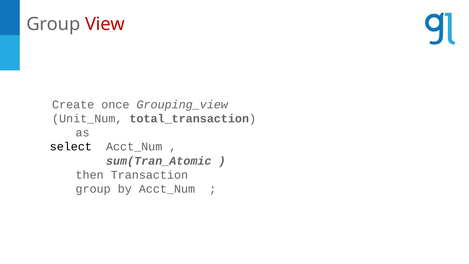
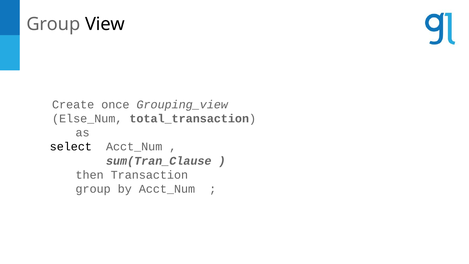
View colour: red -> black
Unit_Num: Unit_Num -> Else_Num
sum(Tran_Atomic: sum(Tran_Atomic -> sum(Tran_Clause
